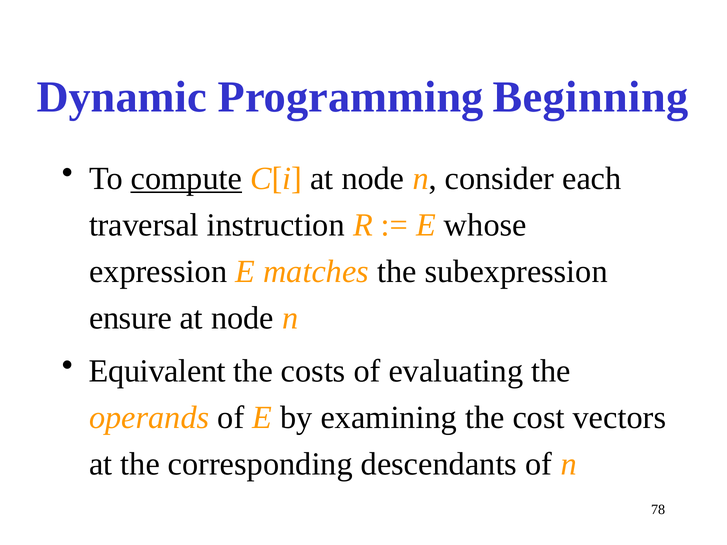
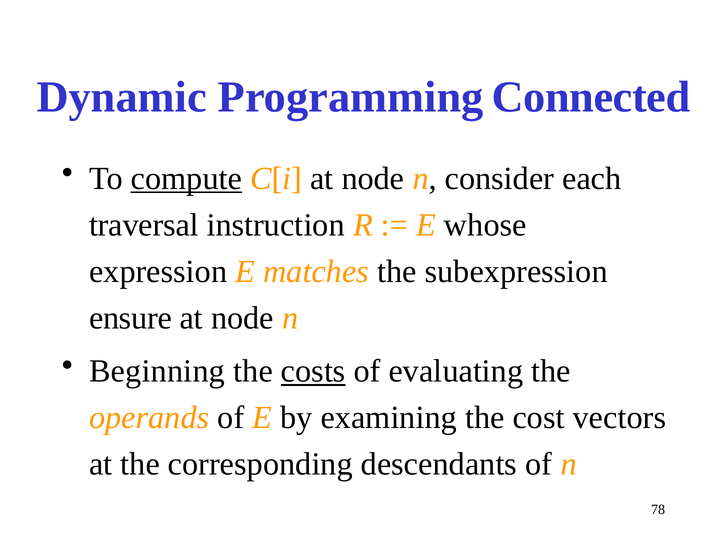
Beginning: Beginning -> Connected
Equivalent: Equivalent -> Beginning
costs underline: none -> present
